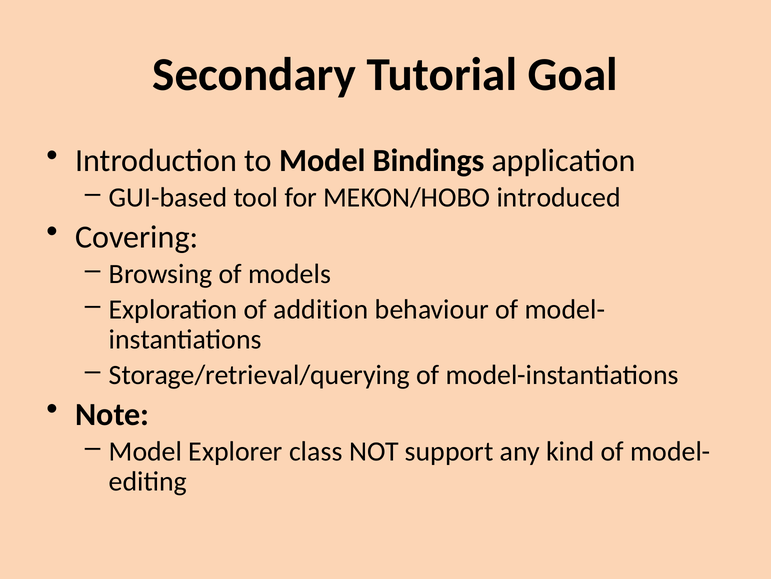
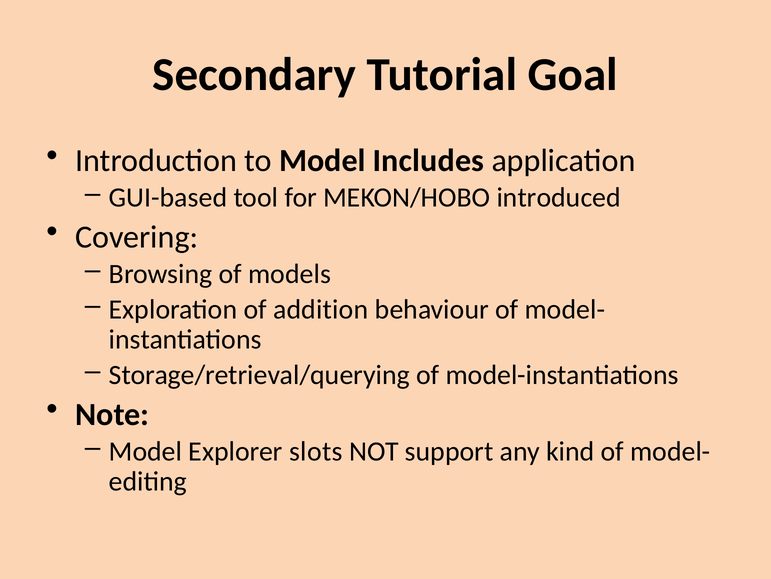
Bindings: Bindings -> Includes
class: class -> slots
